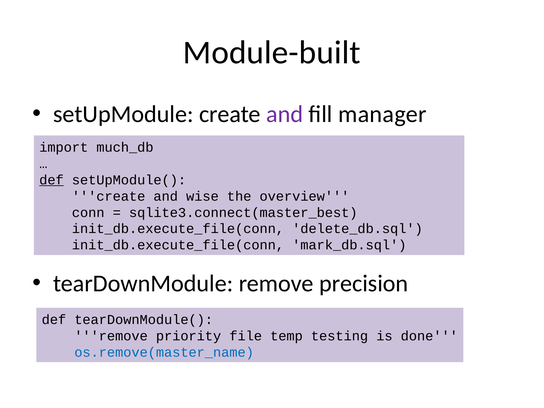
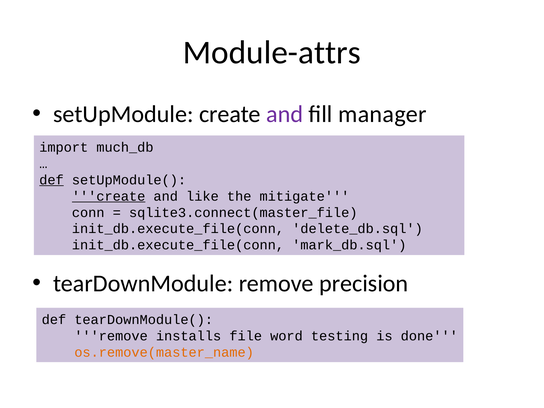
Module-built: Module-built -> Module-attrs
create at (109, 196) underline: none -> present
wise: wise -> like
overview: overview -> mitigate
sqlite3.connect(master_best: sqlite3.connect(master_best -> sqlite3.connect(master_file
priority: priority -> installs
temp: temp -> word
os.remove(master_name colour: blue -> orange
